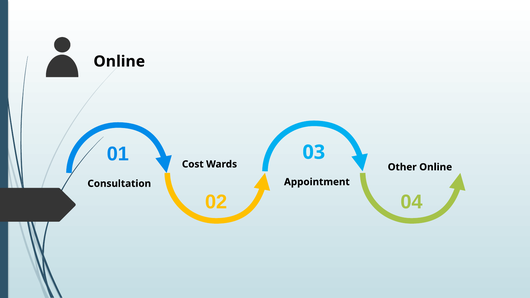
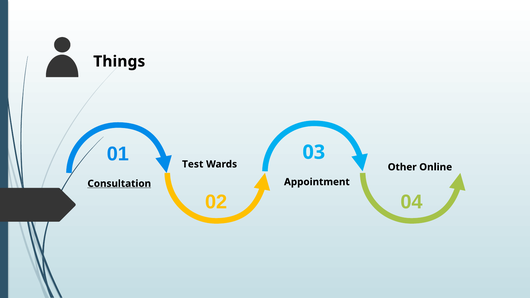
Online at (119, 61): Online -> Things
Cost: Cost -> Test
Consultation underline: none -> present
